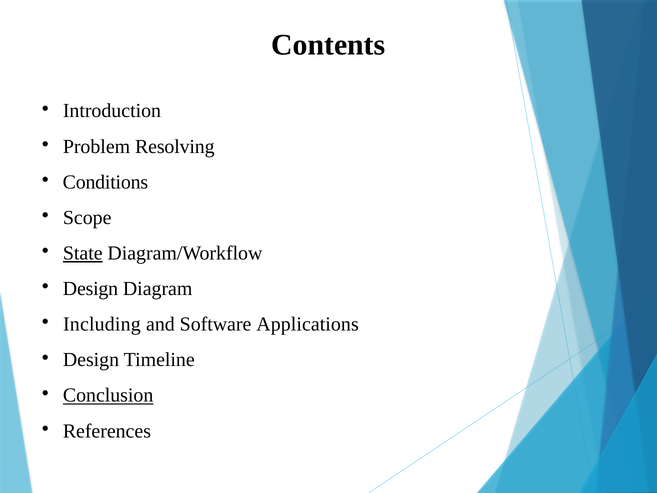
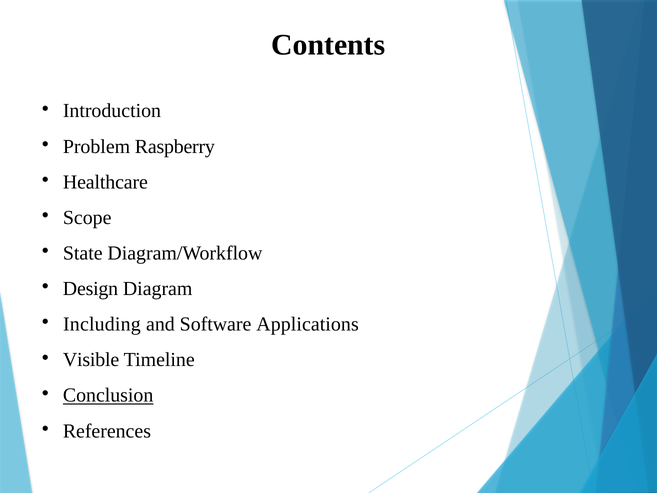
Resolving: Resolving -> Raspberry
Conditions: Conditions -> Healthcare
State underline: present -> none
Design at (91, 360): Design -> Visible
